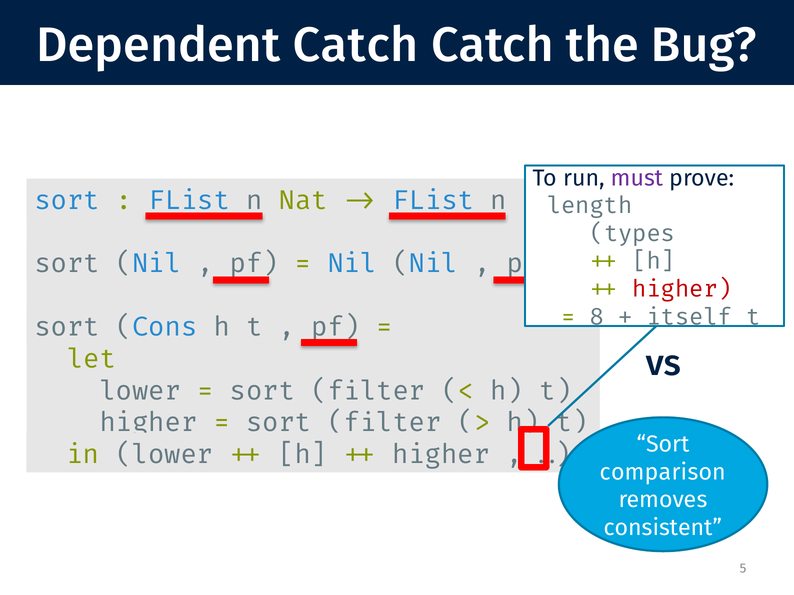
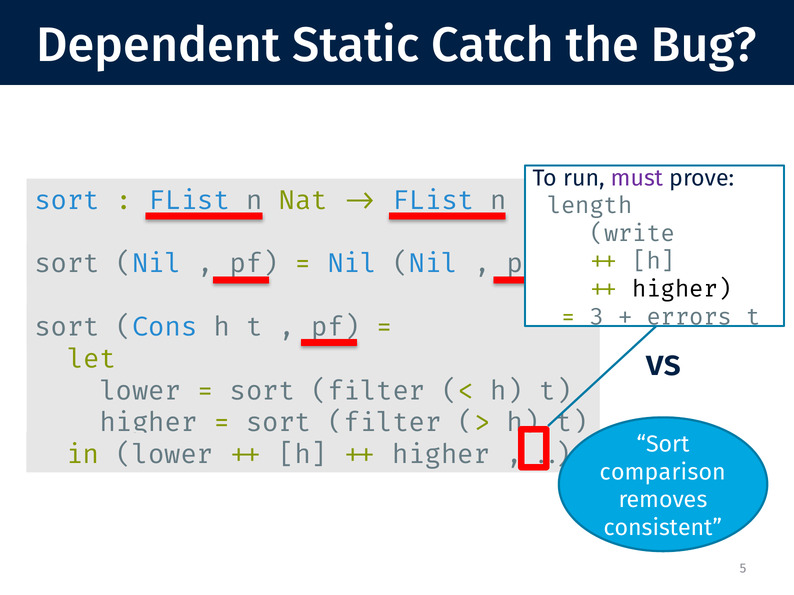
Dependent Catch: Catch -> Static
types: types -> write
higher at (682, 289) colour: red -> black
8: 8 -> 3
itself: itself -> errors
